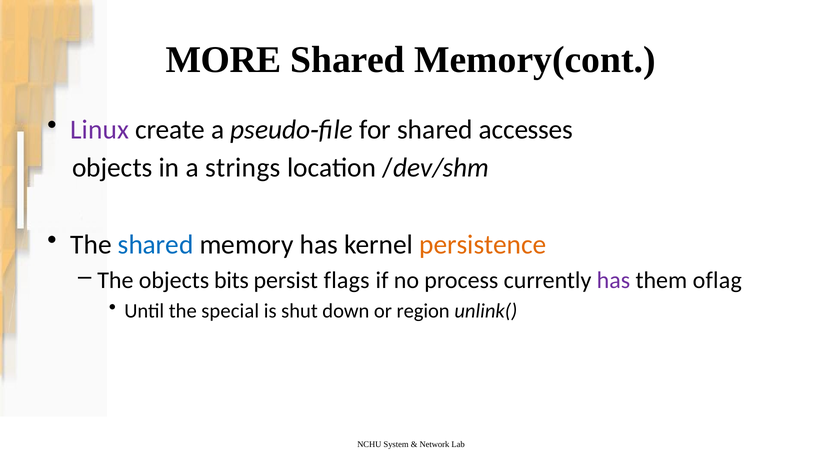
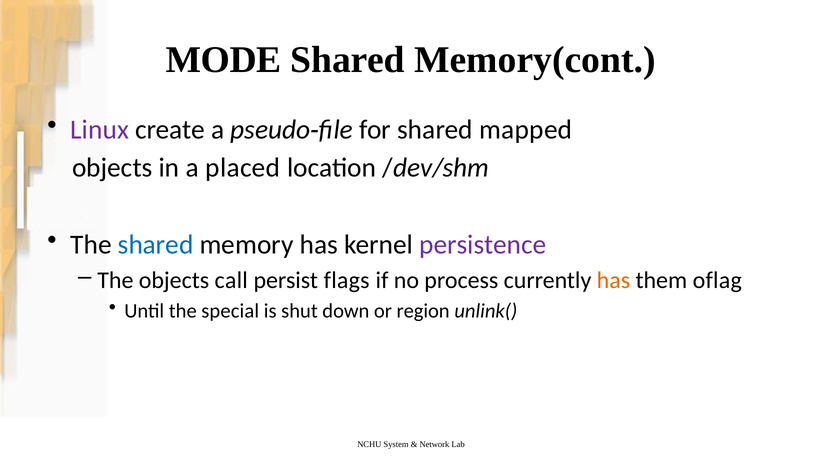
MORE: MORE -> MODE
accesses: accesses -> mapped
strings: strings -> placed
persistence colour: orange -> purple
bits: bits -> call
has at (613, 280) colour: purple -> orange
